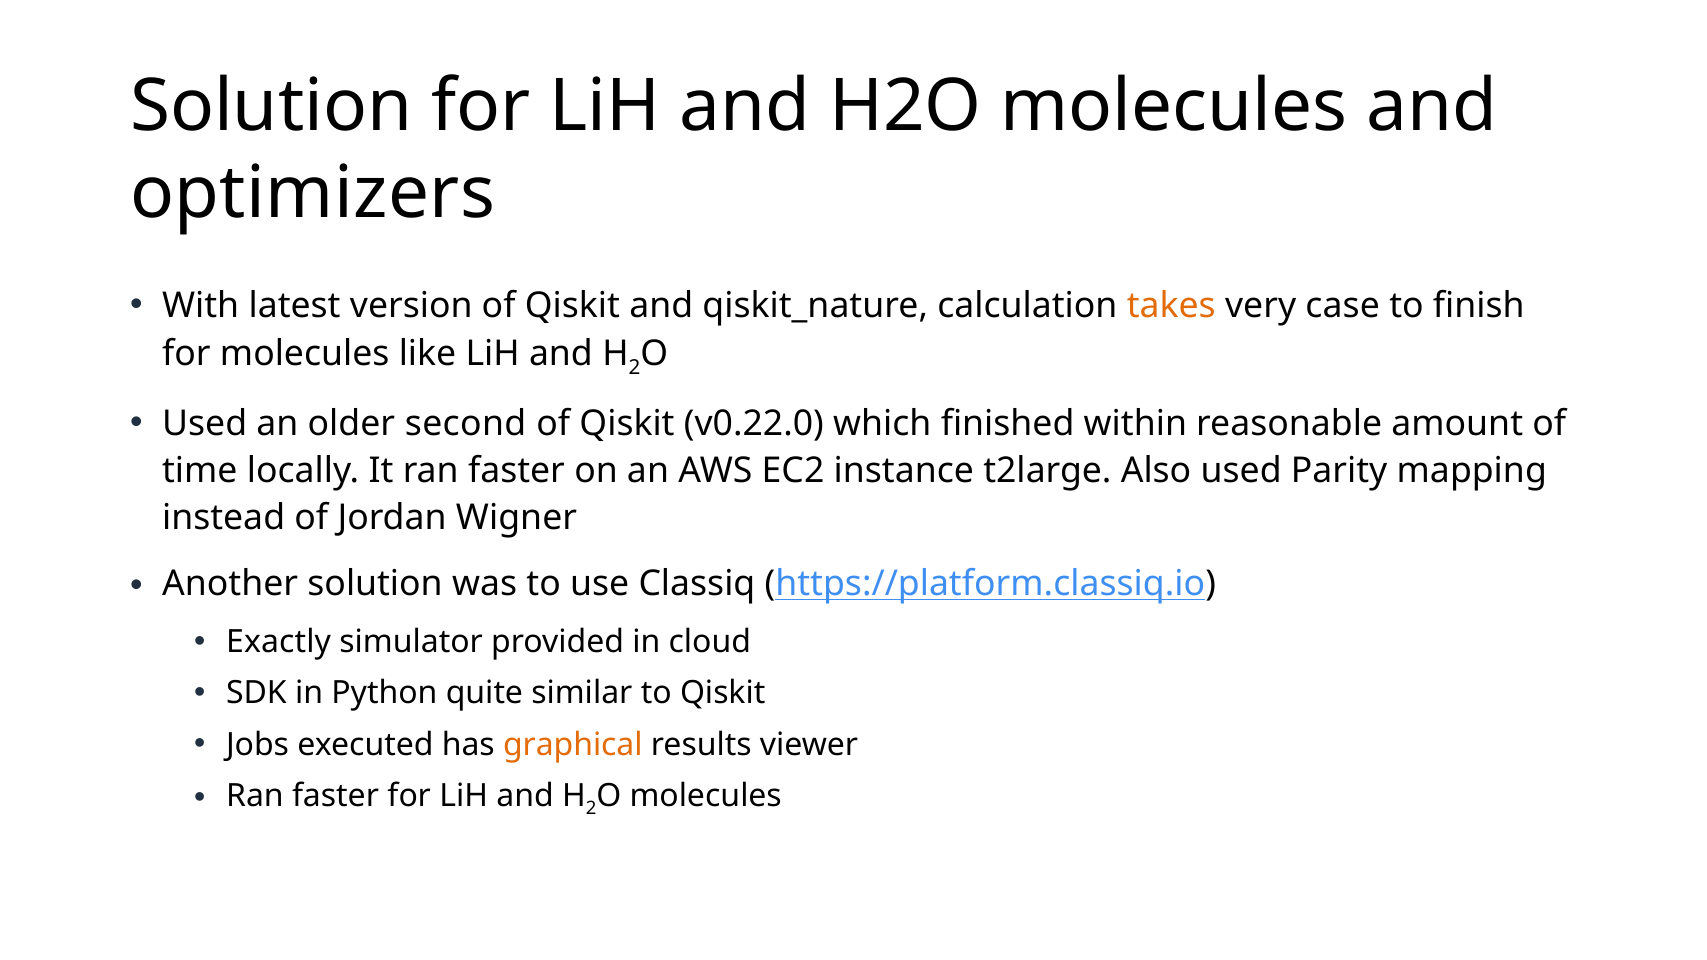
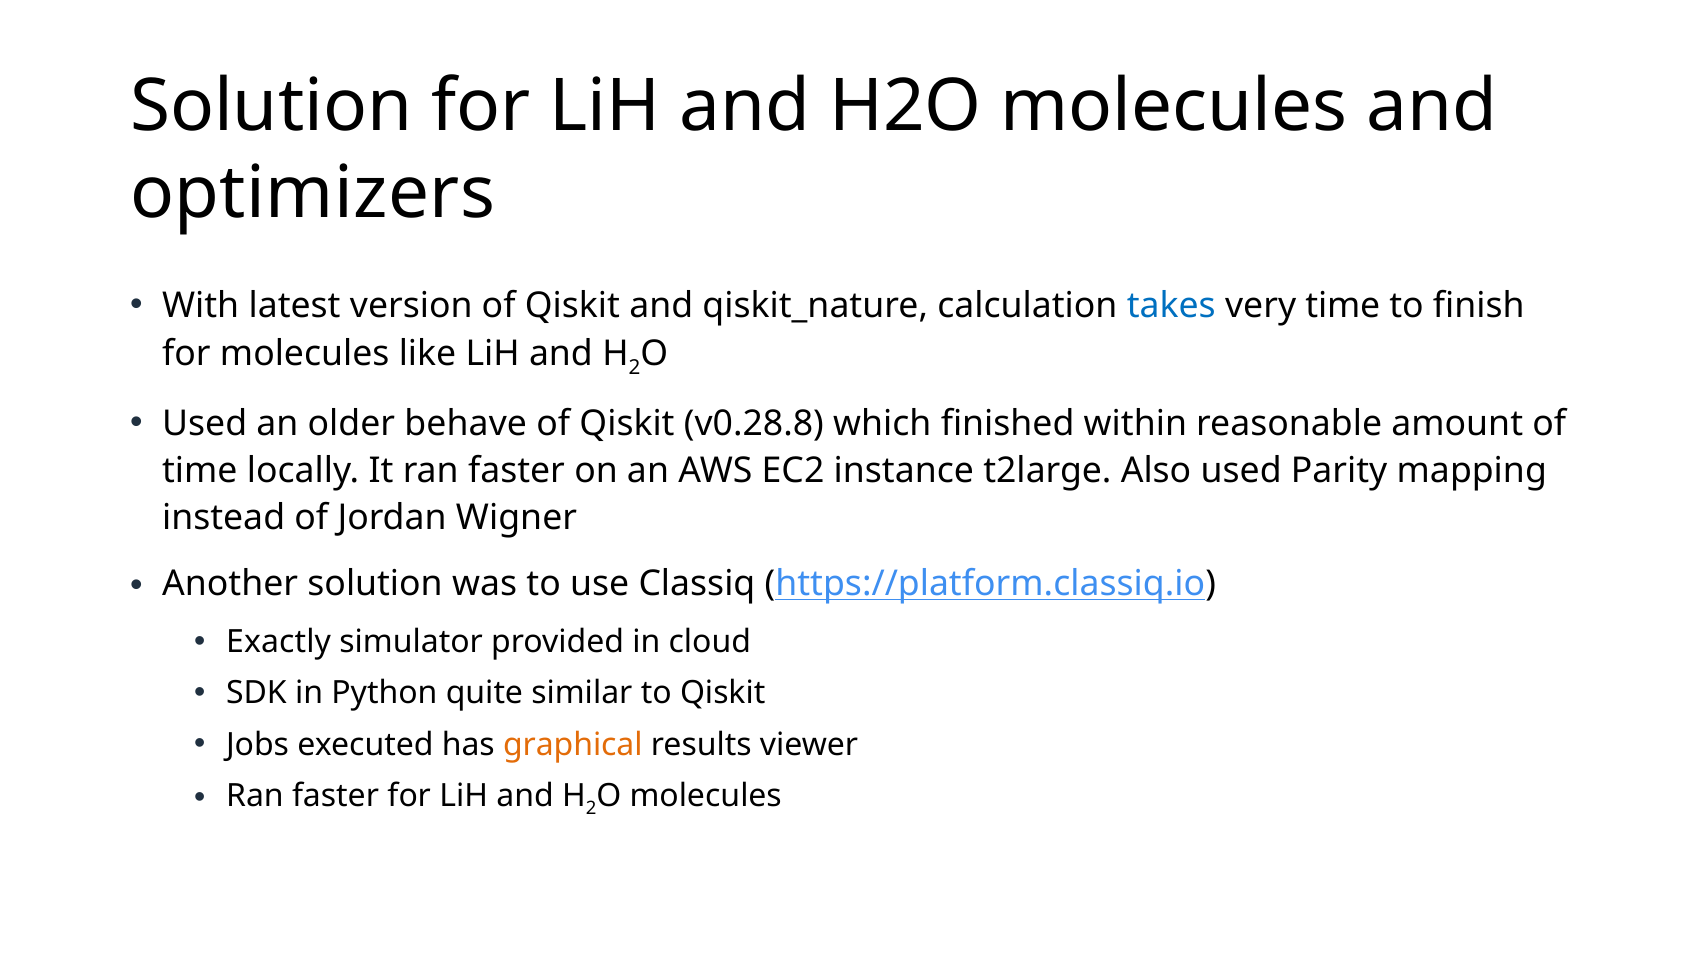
takes colour: orange -> blue
very case: case -> time
second: second -> behave
v0.22.0: v0.22.0 -> v0.28.8
